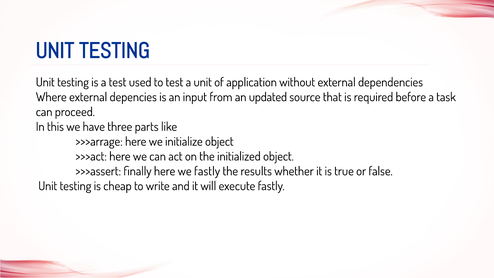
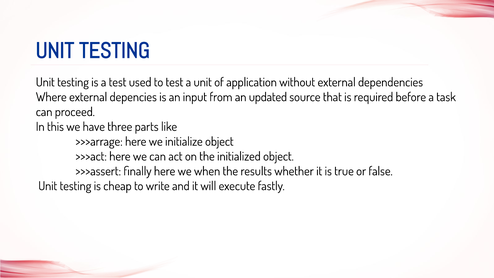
we fastly: fastly -> when
